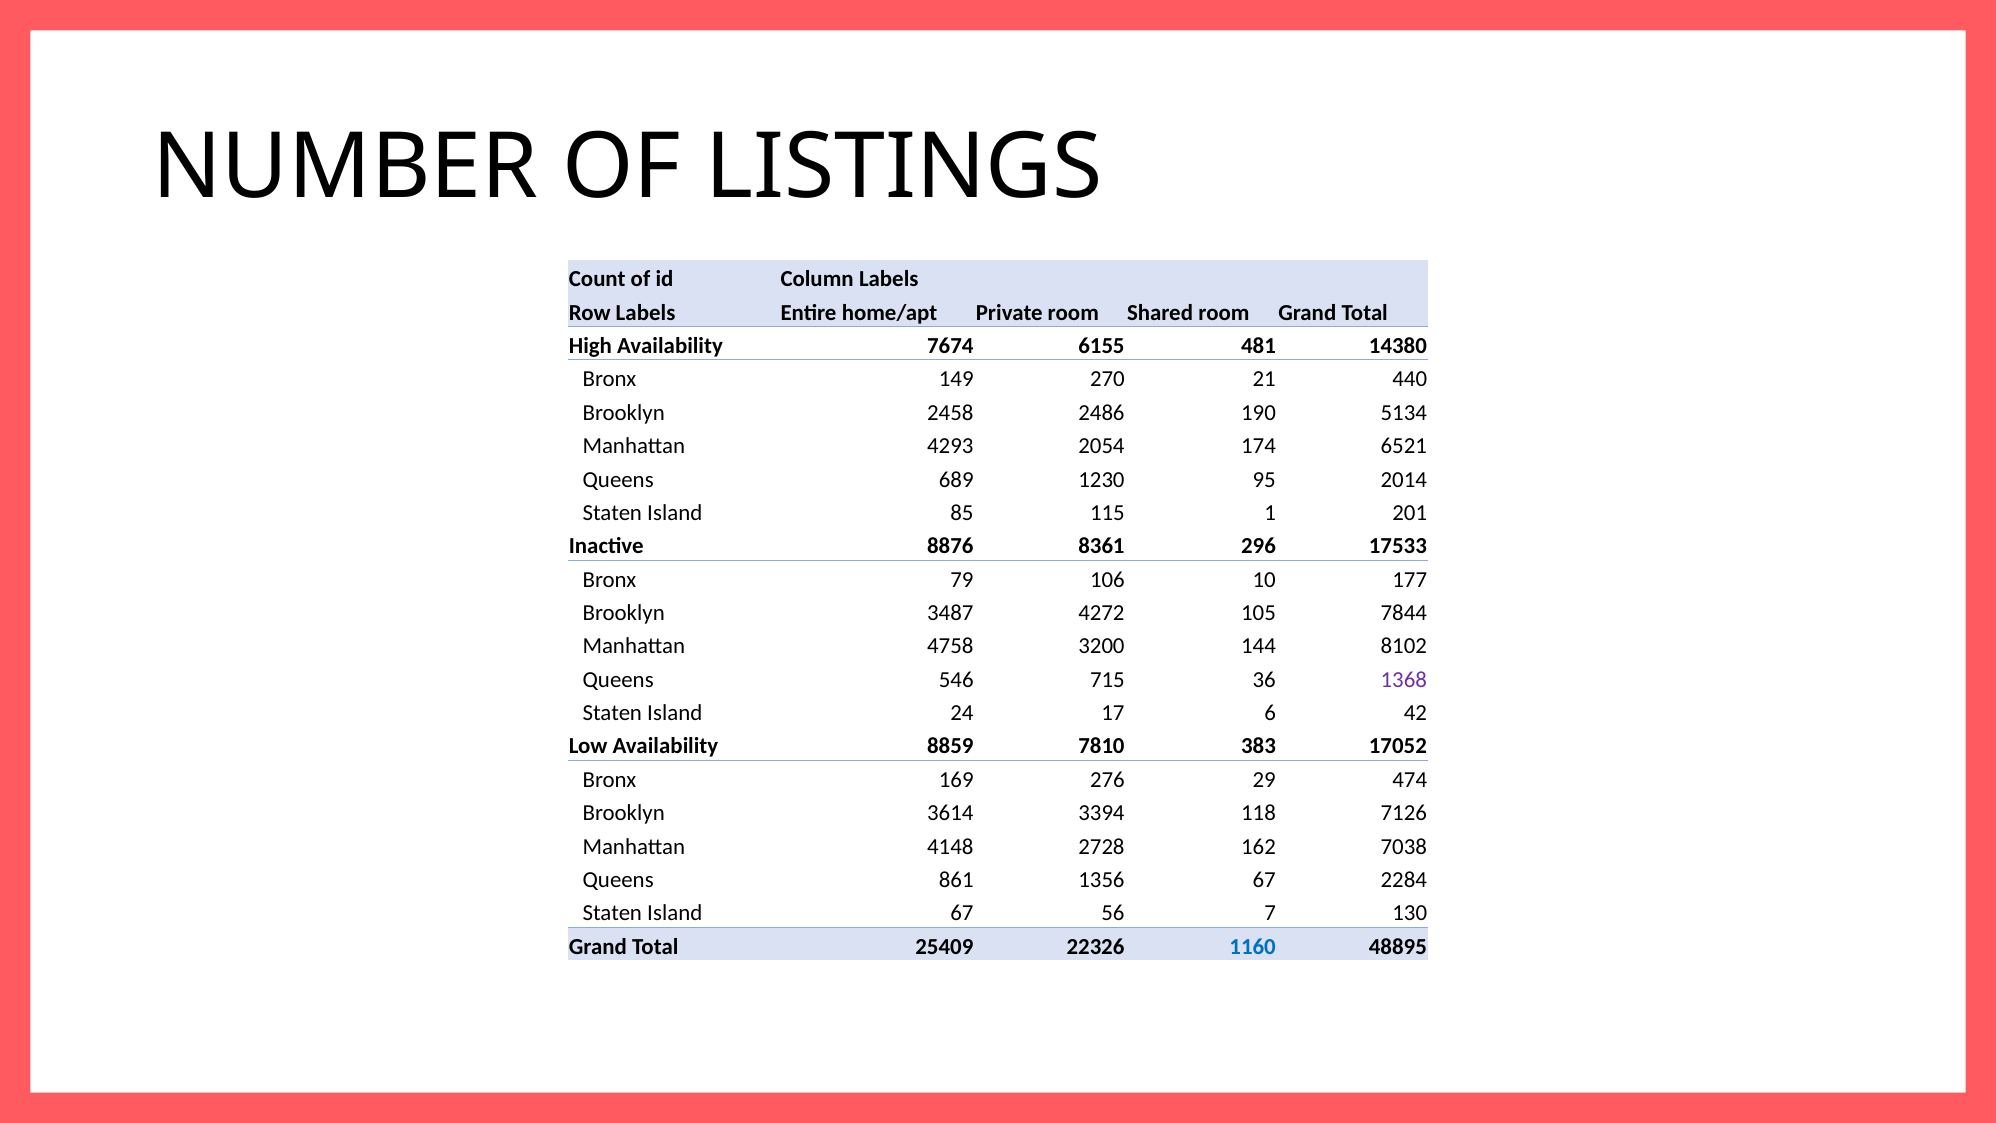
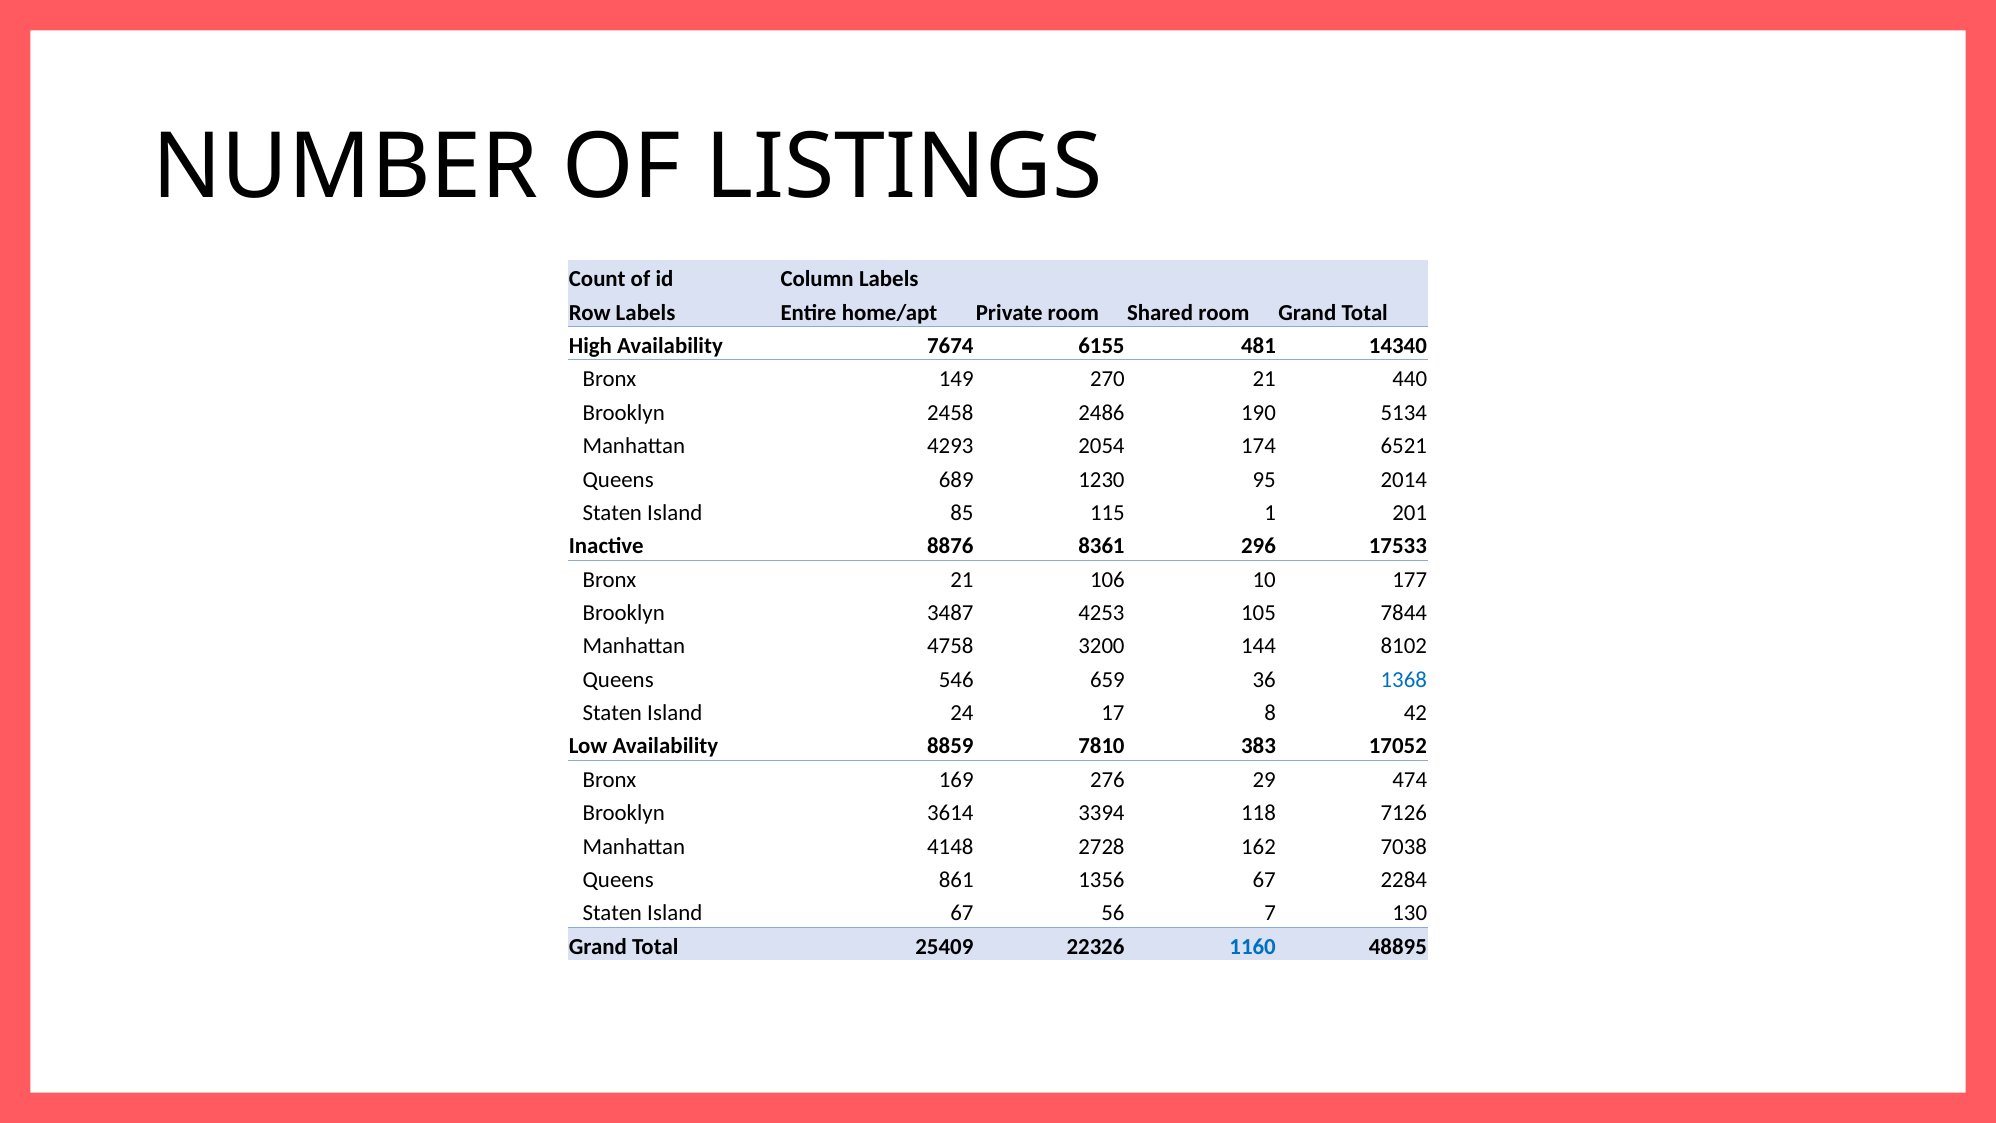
14380: 14380 -> 14340
Bronx 79: 79 -> 21
4272: 4272 -> 4253
715: 715 -> 659
1368 colour: purple -> blue
6: 6 -> 8
